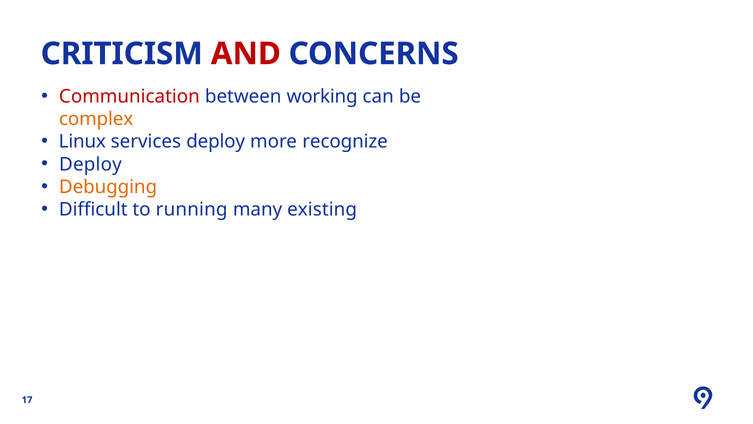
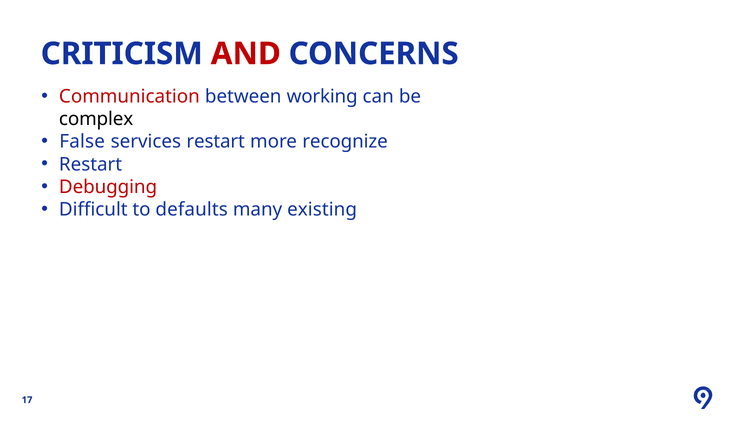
complex colour: orange -> black
Linux: Linux -> False
services deploy: deploy -> restart
Deploy at (90, 164): Deploy -> Restart
Debugging colour: orange -> red
running: running -> defaults
